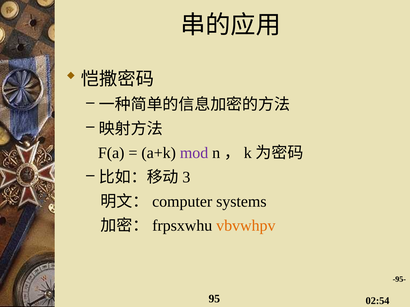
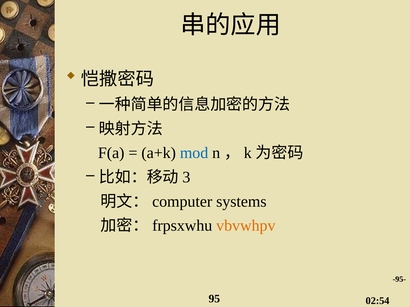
mod colour: purple -> blue
